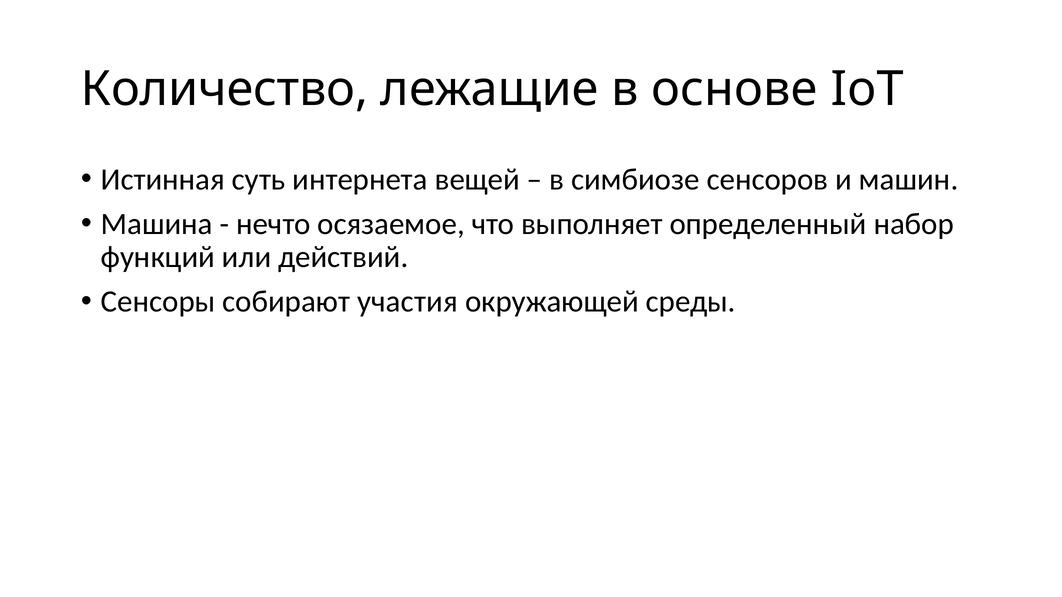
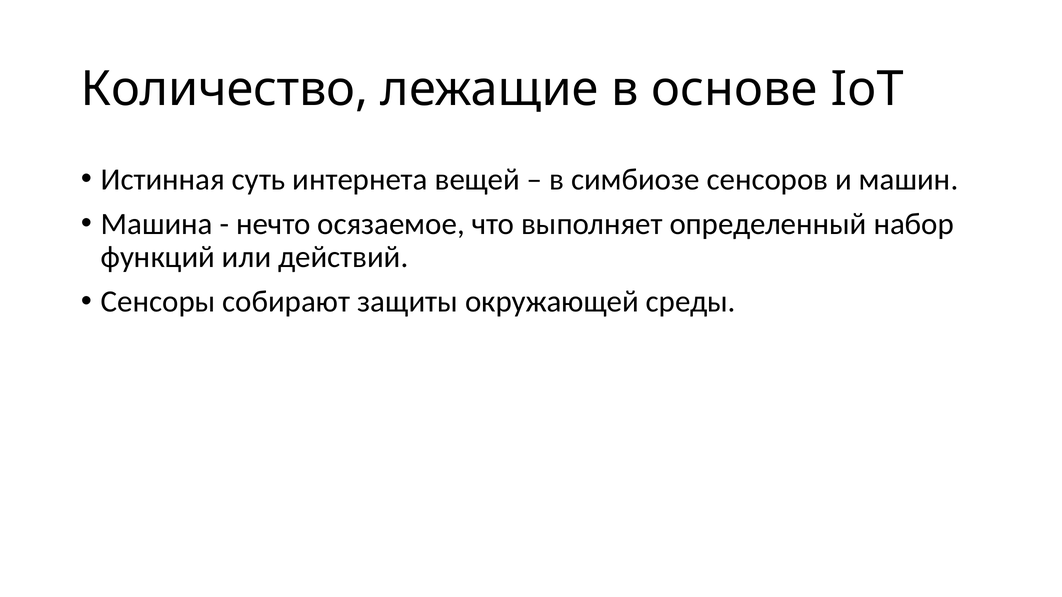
участия: участия -> защиты
